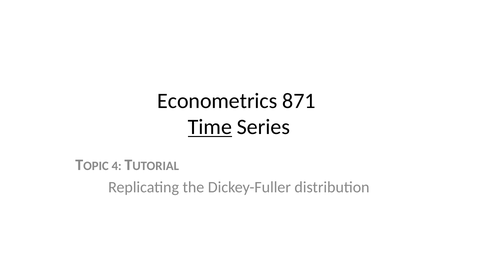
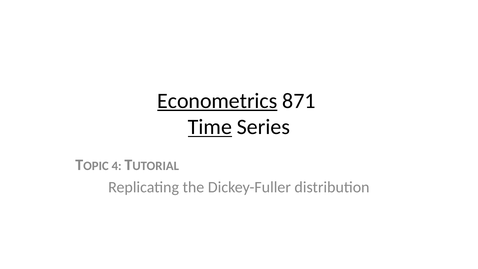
Econometrics underline: none -> present
